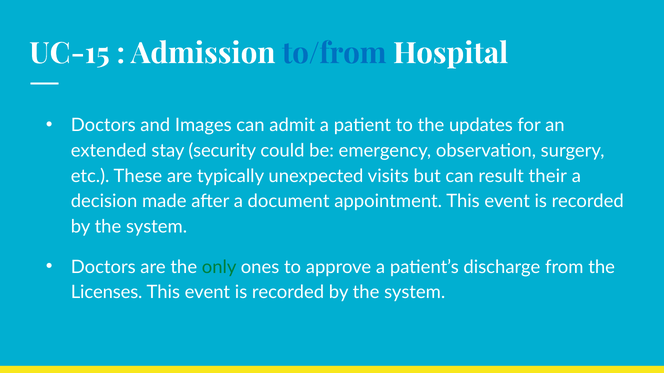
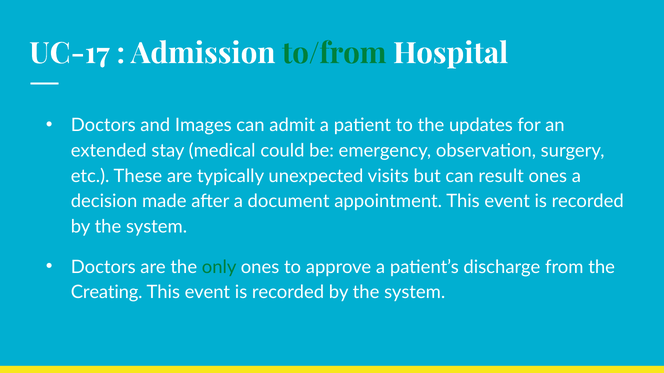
UC-15: UC-15 -> UC-17
to/from colour: blue -> green
security: security -> medical
result their: their -> ones
Licenses: Licenses -> Creating
